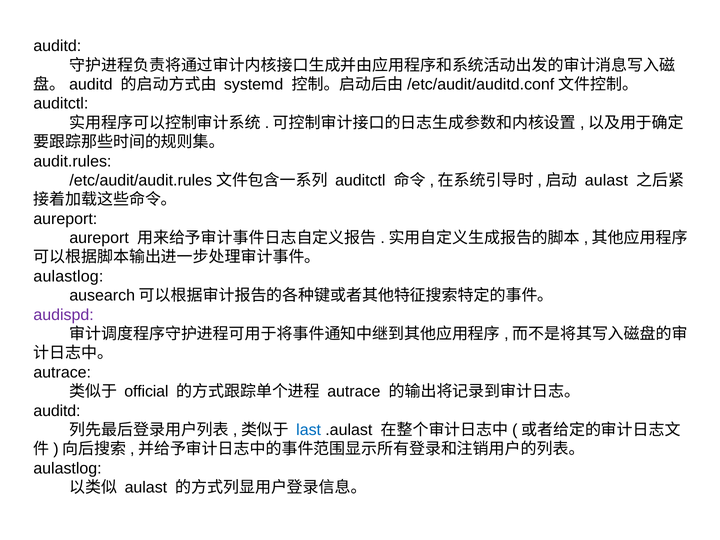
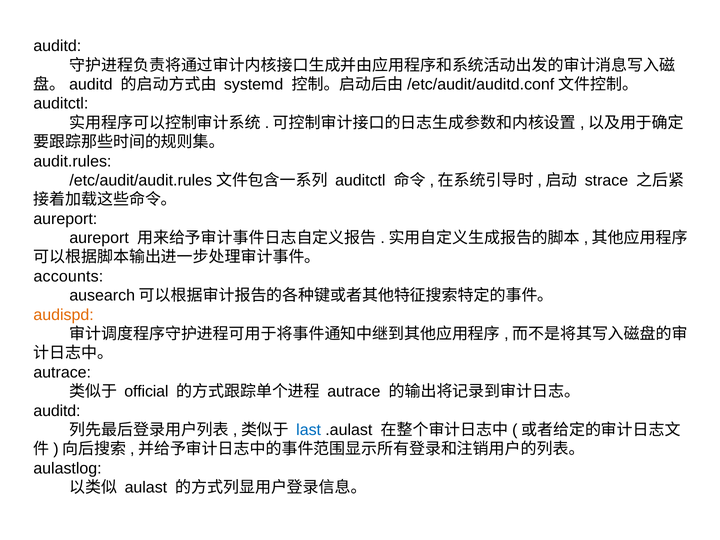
aulast at (606, 180): aulast -> strace
aulastlog at (68, 276): aulastlog -> accounts
audispd colour: purple -> orange
